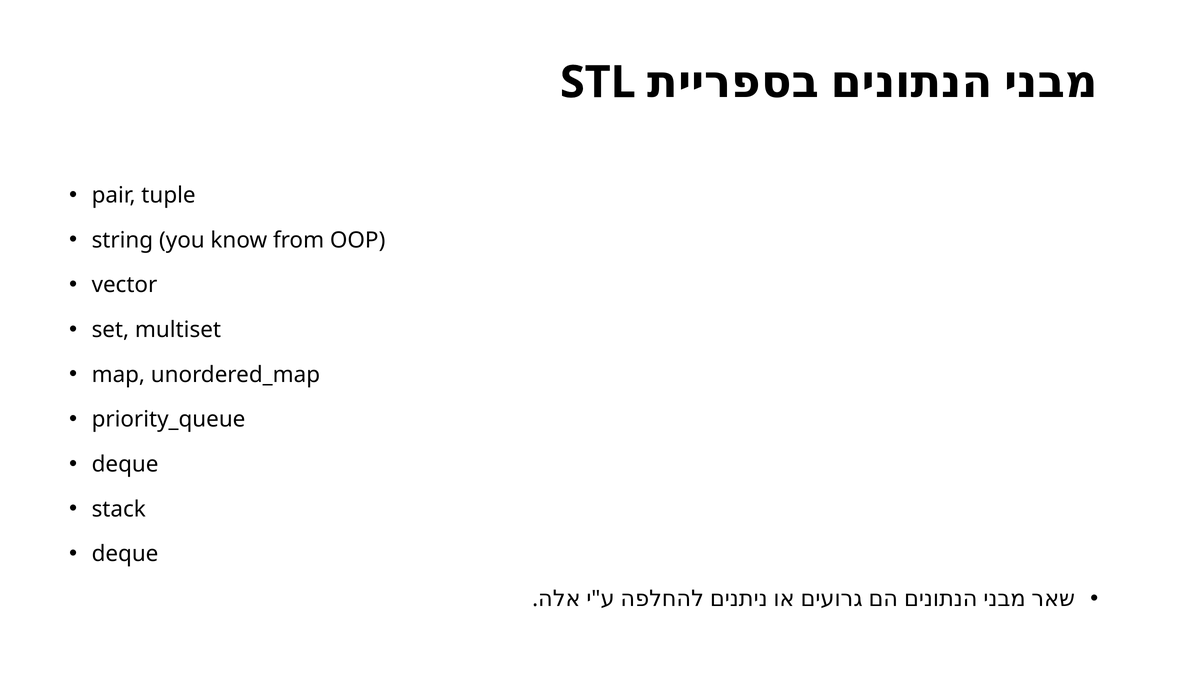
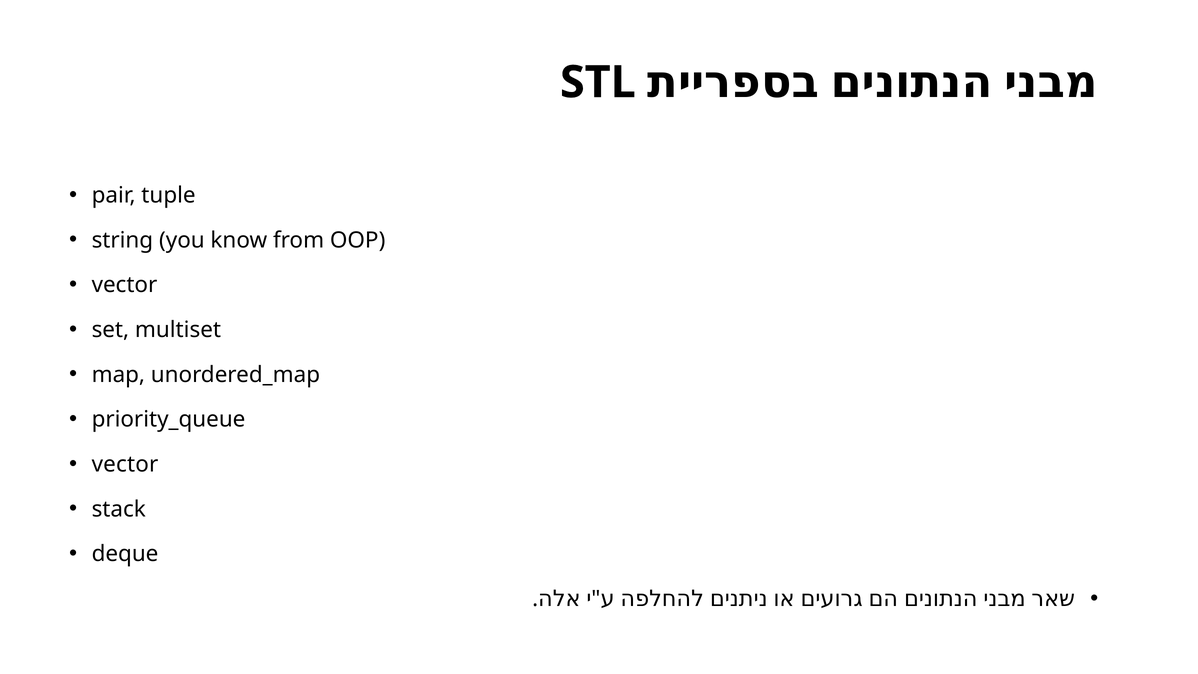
deque at (125, 464): deque -> vector
